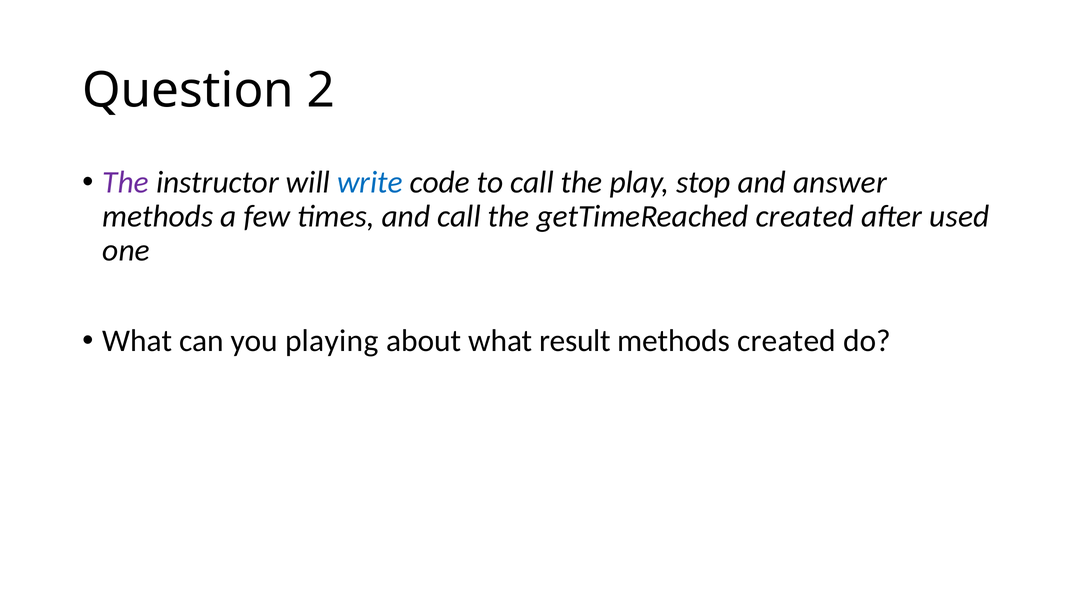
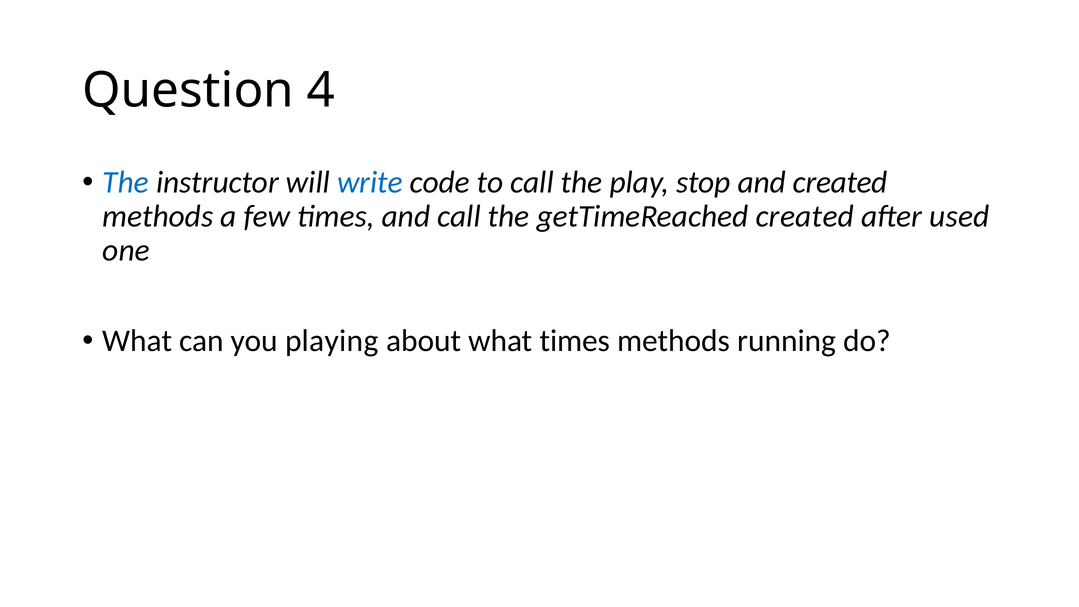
2: 2 -> 4
The at (126, 182) colour: purple -> blue
and answer: answer -> created
what result: result -> times
methods created: created -> running
